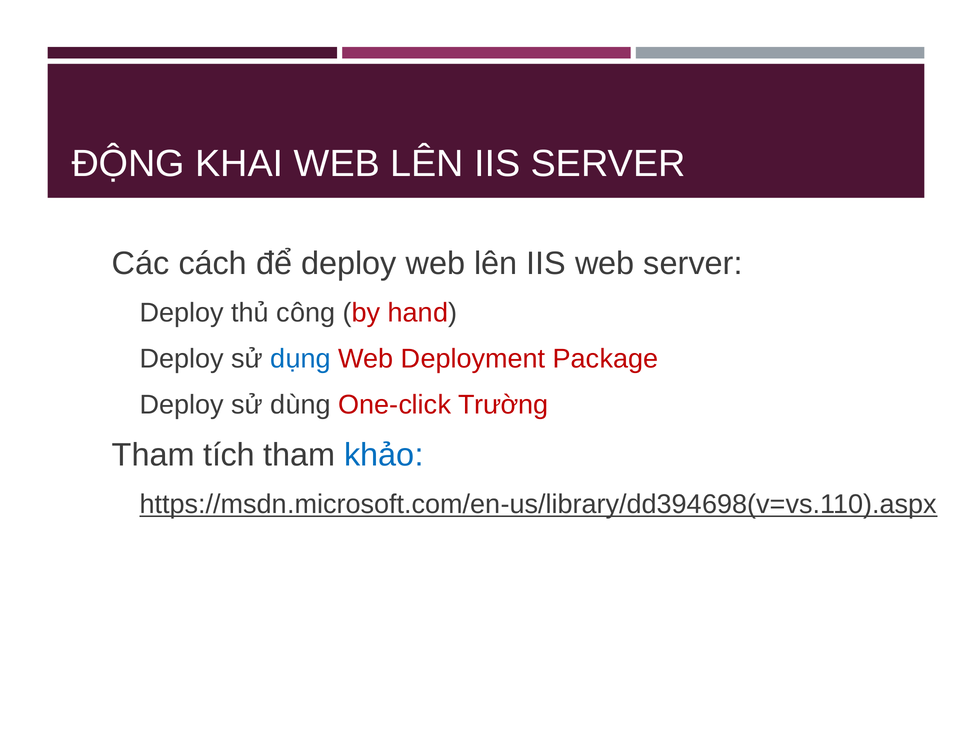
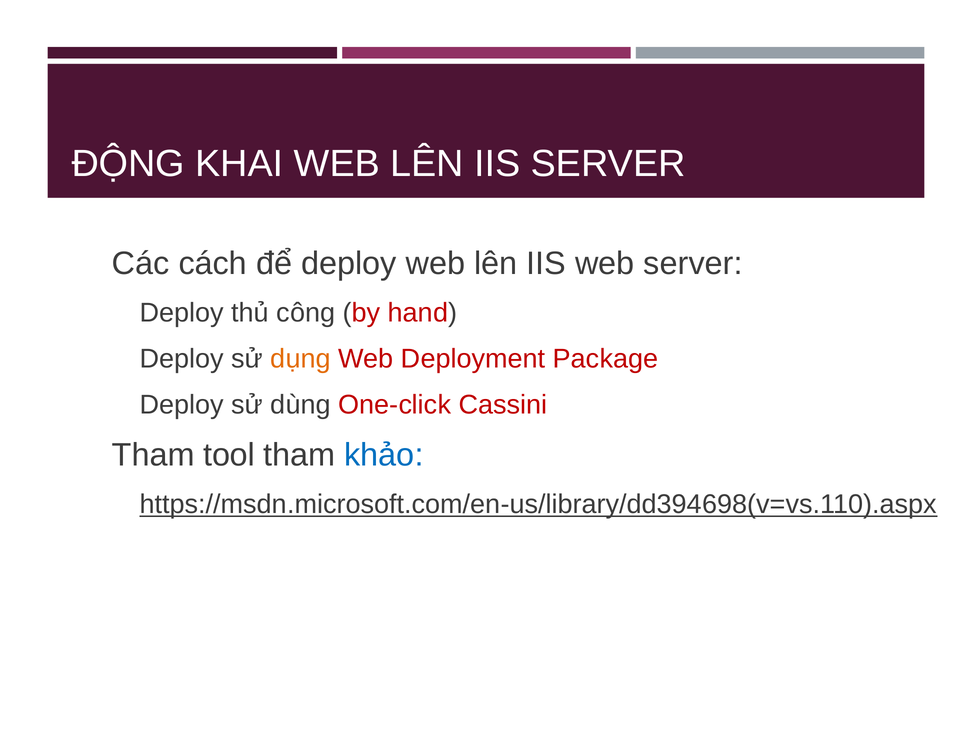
dụng colour: blue -> orange
Trường: Trường -> Cassini
tích: tích -> tool
